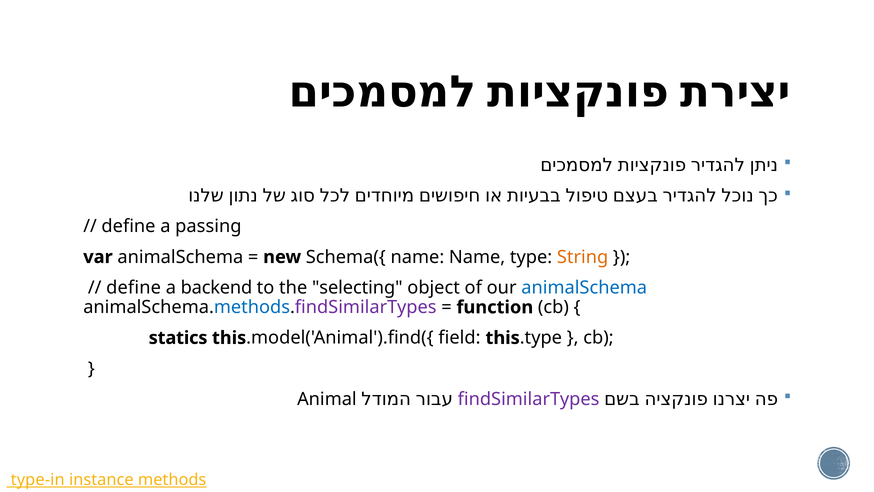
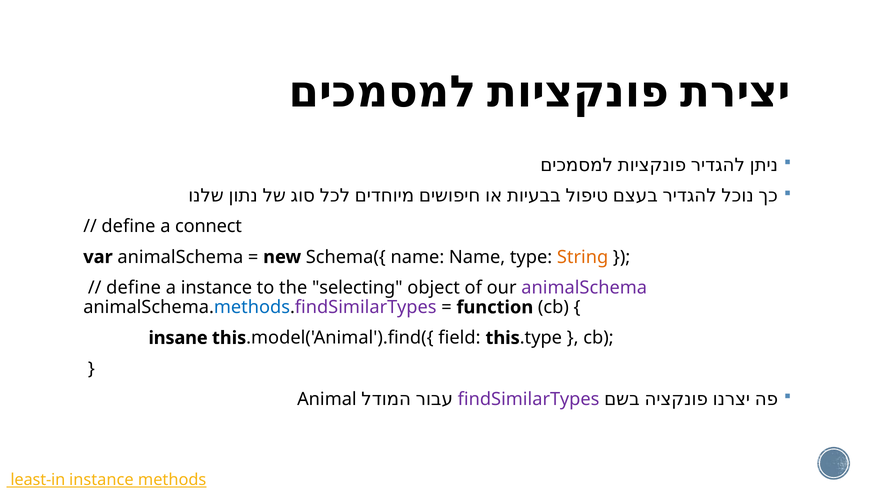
passing: passing -> connect
a backend: backend -> instance
animalSchema at (584, 287) colour: blue -> purple
statics: statics -> insane
type-in: type-in -> least-in
